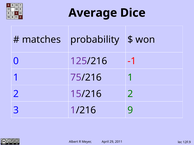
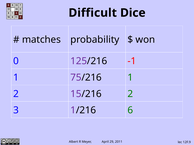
Average: Average -> Difficult
9: 9 -> 6
